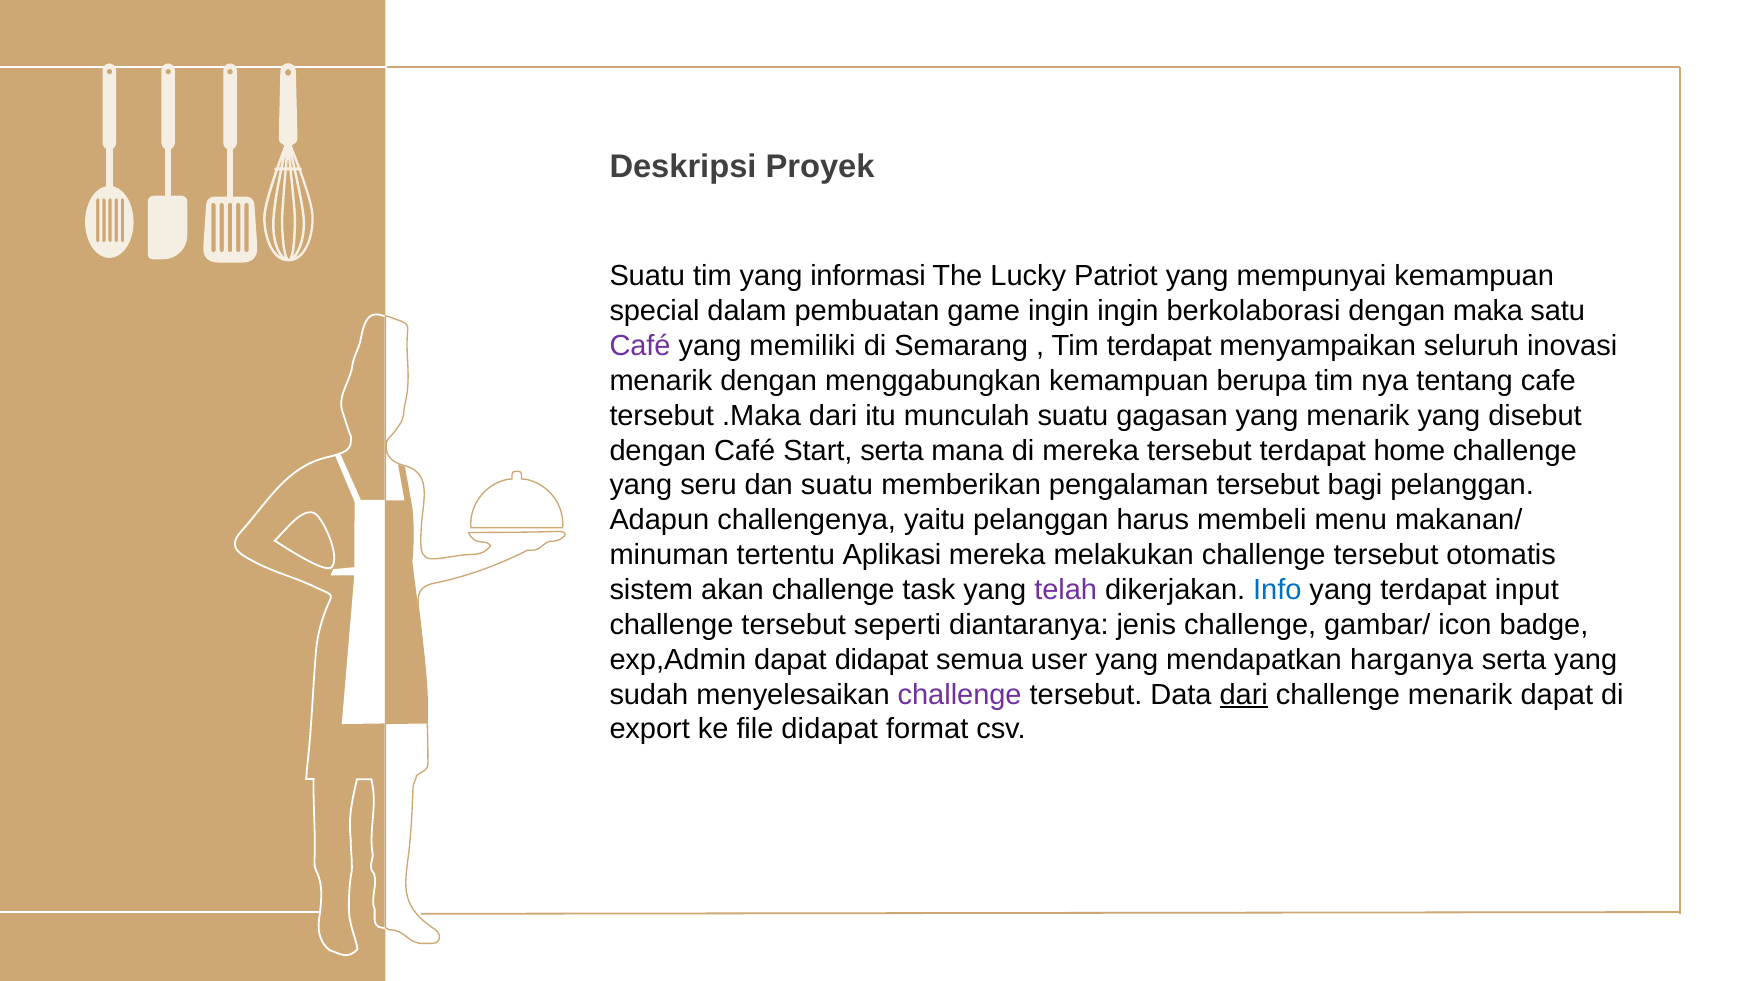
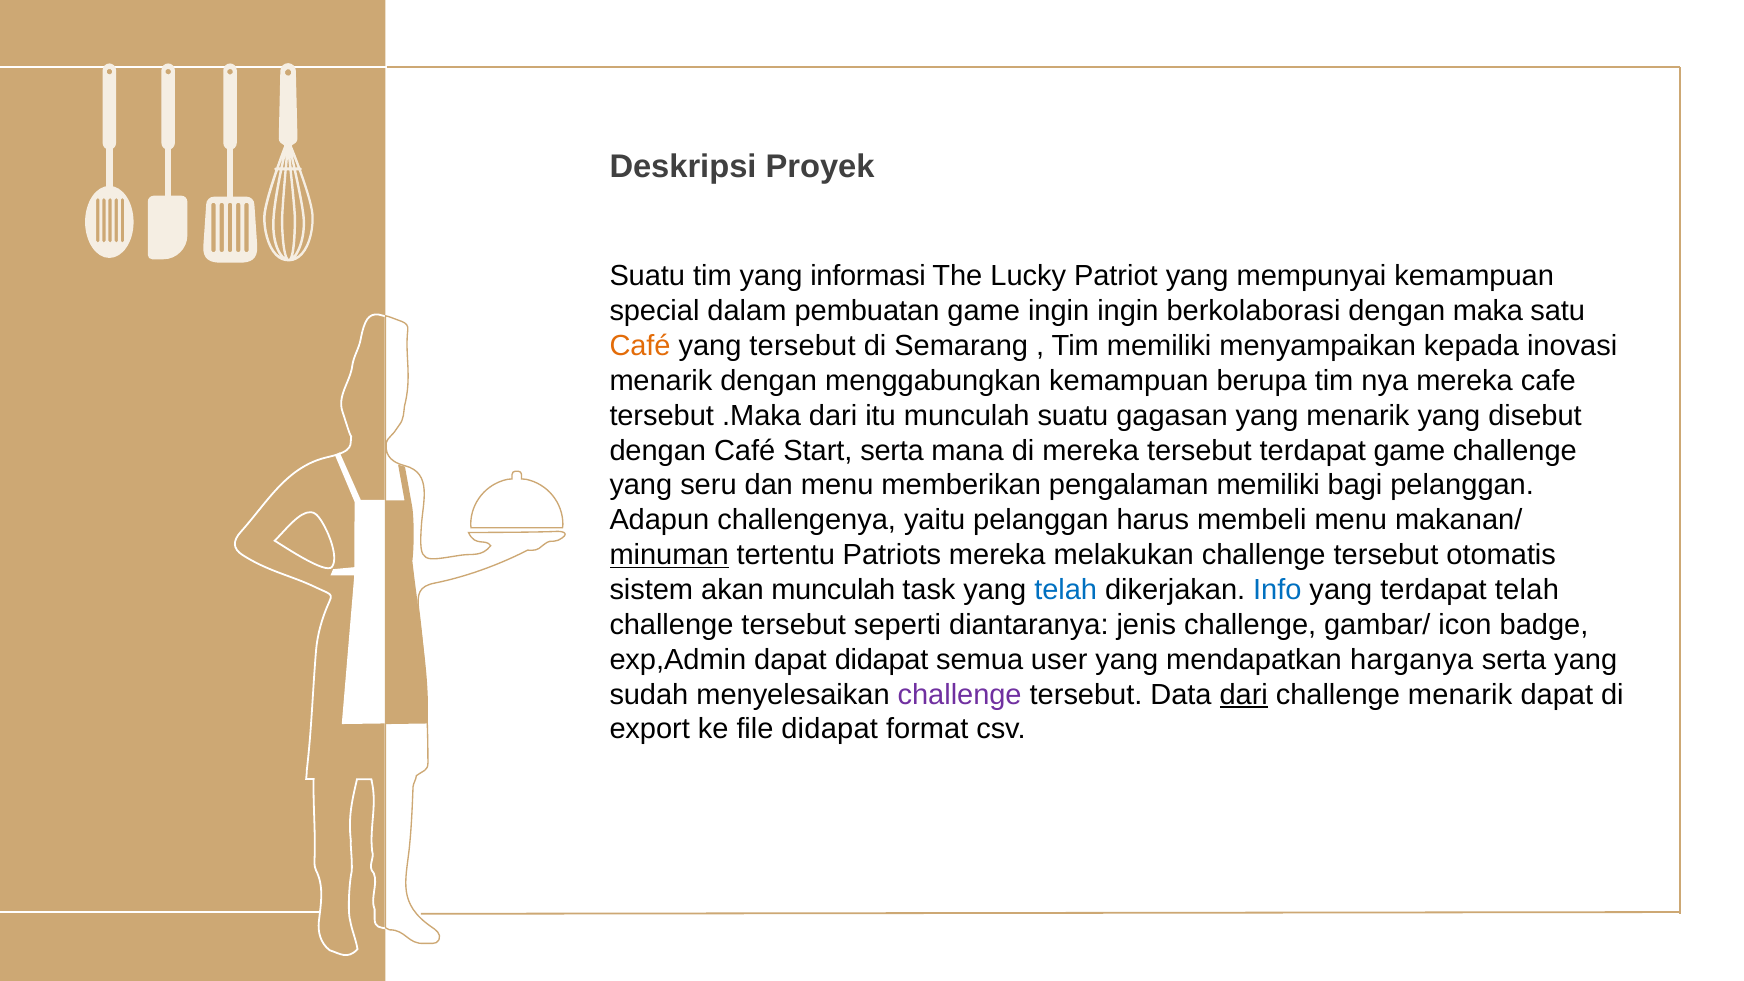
Café at (640, 346) colour: purple -> orange
yang memiliki: memiliki -> tersebut
Tim terdapat: terdapat -> memiliki
seluruh: seluruh -> kepada
nya tentang: tentang -> mereka
terdapat home: home -> game
dan suatu: suatu -> menu
pengalaman tersebut: tersebut -> memiliki
minuman underline: none -> present
Aplikasi: Aplikasi -> Patriots
akan challenge: challenge -> munculah
telah at (1066, 590) colour: purple -> blue
terdapat input: input -> telah
